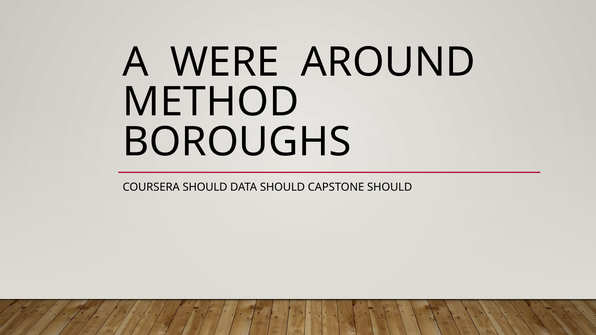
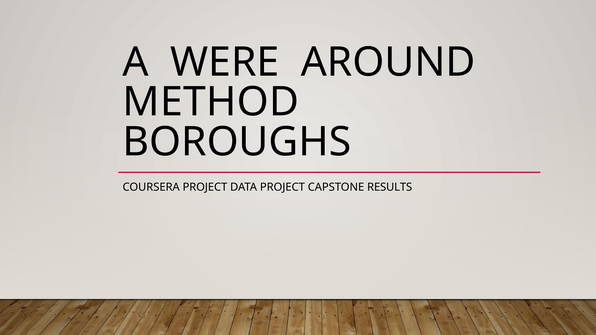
COURSERA SHOULD: SHOULD -> PROJECT
DATA SHOULD: SHOULD -> PROJECT
CAPSTONE SHOULD: SHOULD -> RESULTS
